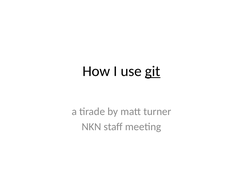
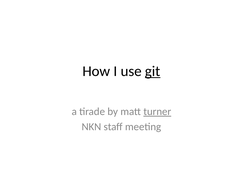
turner underline: none -> present
